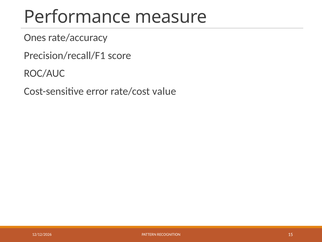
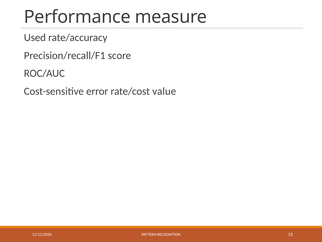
Ones: Ones -> Used
